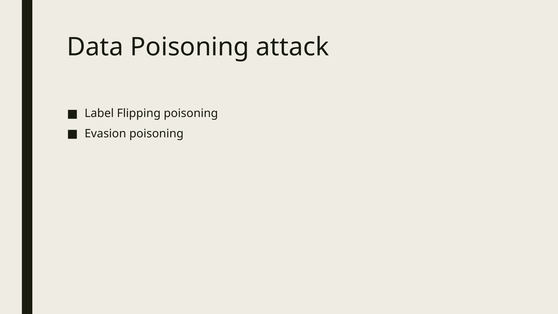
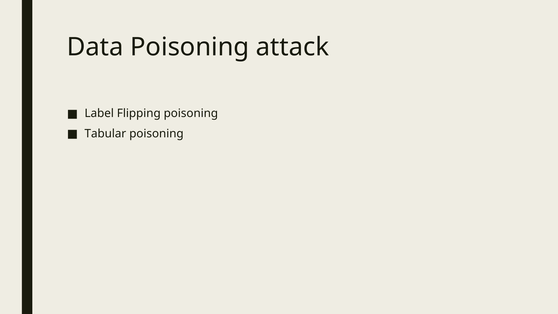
Evasion: Evasion -> Tabular
